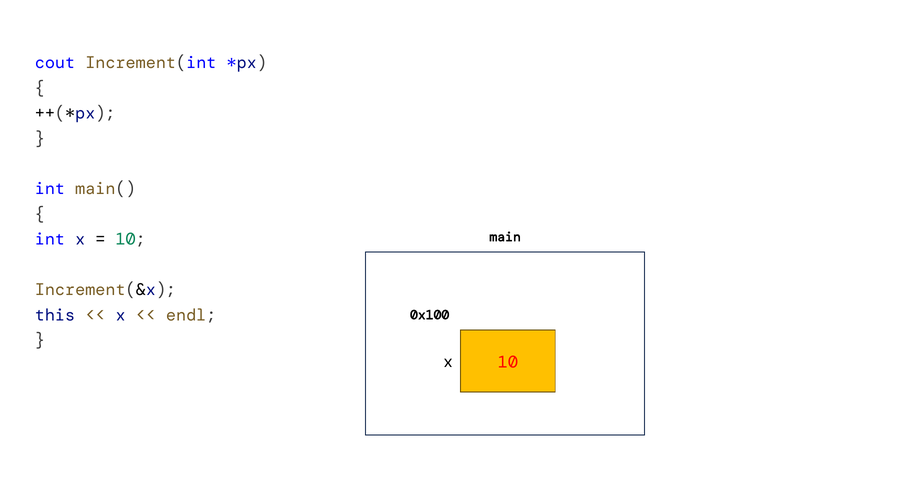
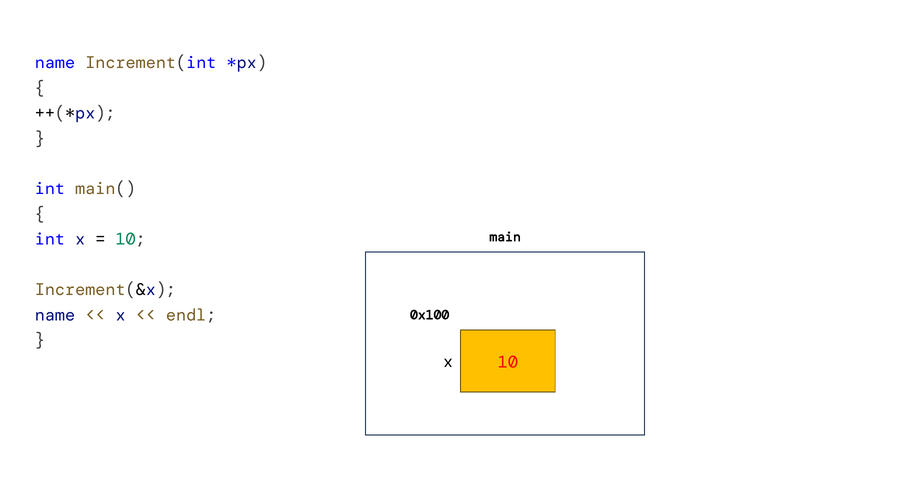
cout at (55, 63): cout -> name
this at (55, 315): this -> name
